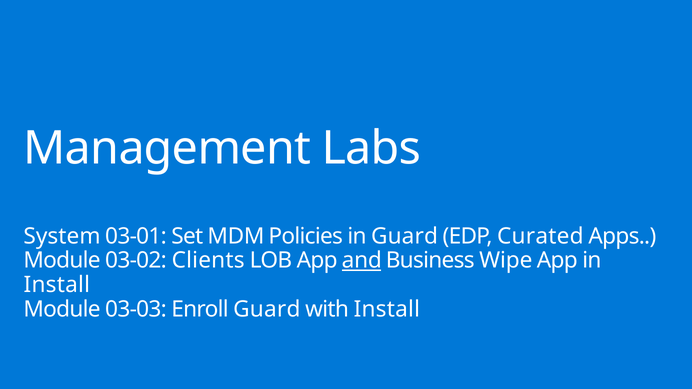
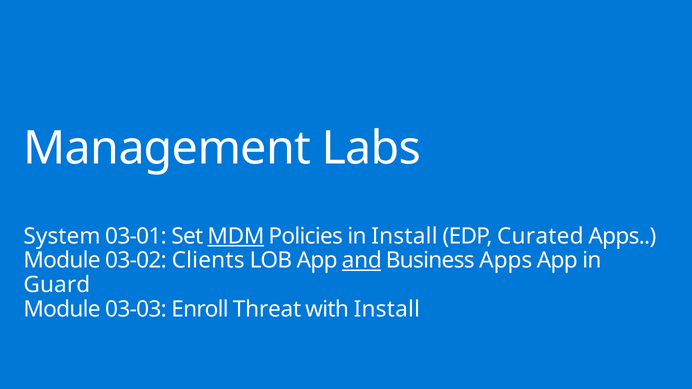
MDM underline: none -> present
in Guard: Guard -> Install
Business Wipe: Wipe -> Apps
Install at (57, 285): Install -> Guard
Enroll Guard: Guard -> Threat
